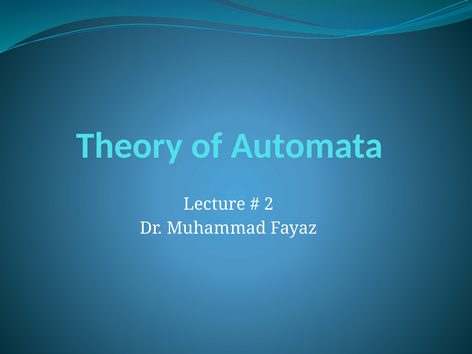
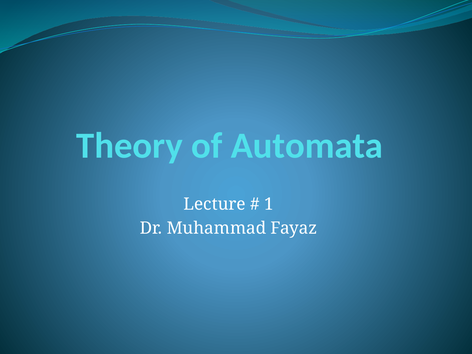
2: 2 -> 1
